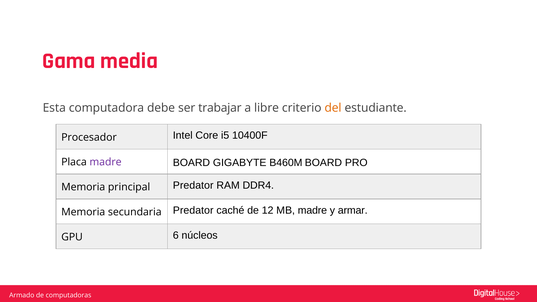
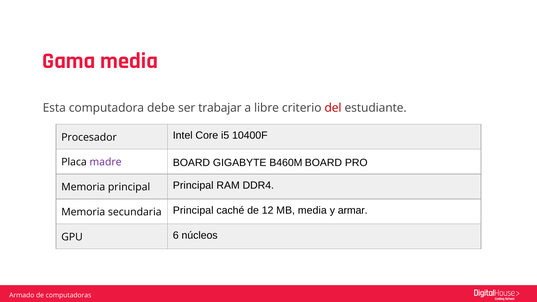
del colour: orange -> red
principal Predator: Predator -> Principal
secundaria Predator: Predator -> Principal
MB madre: madre -> media
